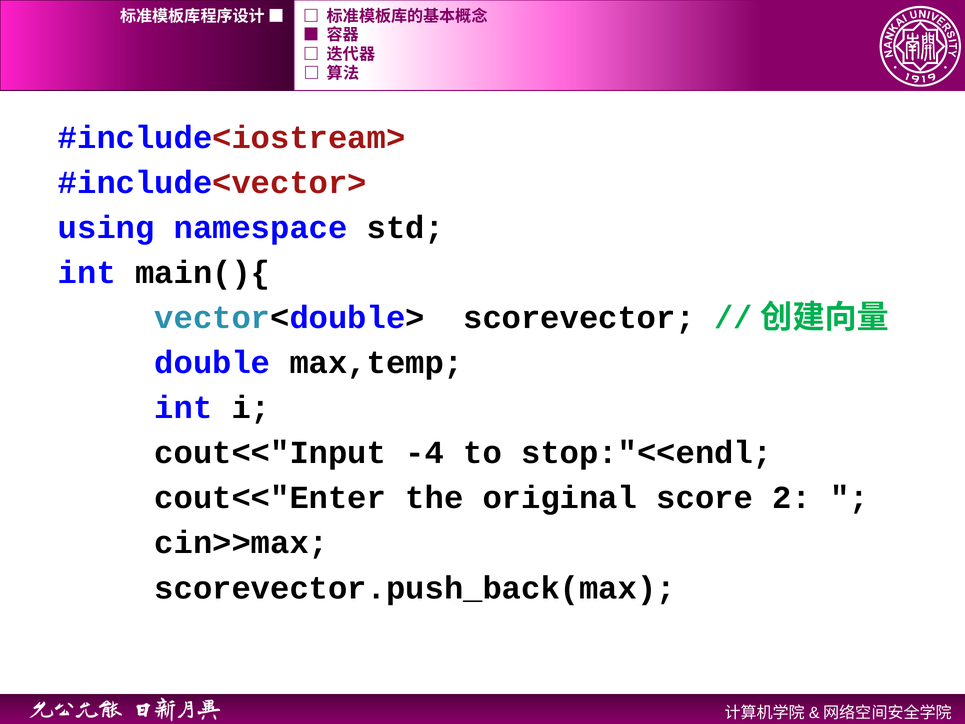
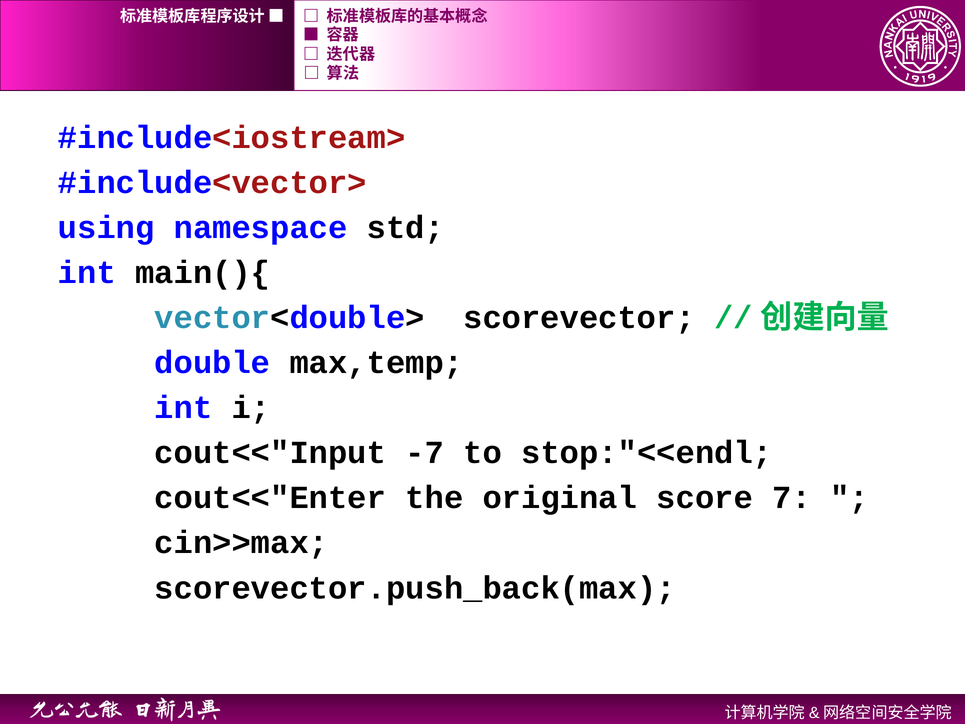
-4: -4 -> -7
2: 2 -> 7
